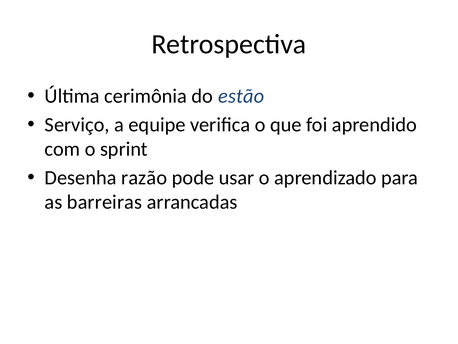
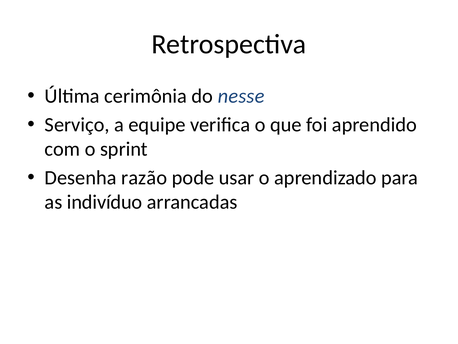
estão: estão -> nesse
barreiras: barreiras -> indivíduo
